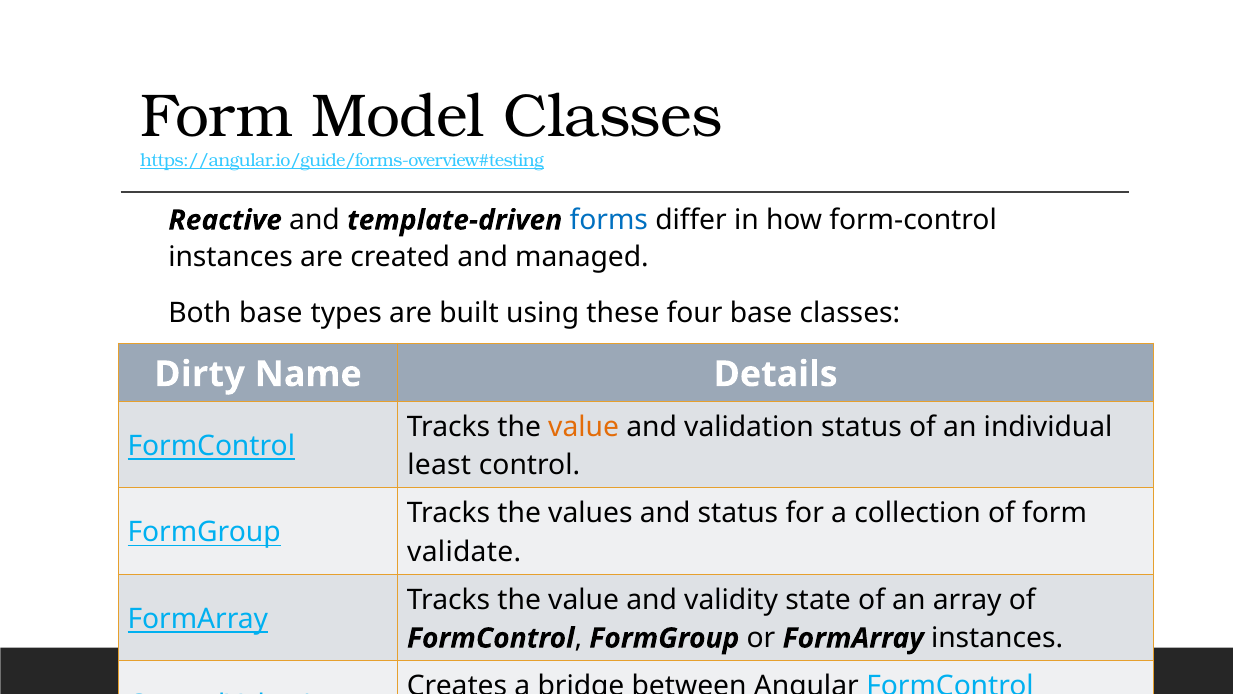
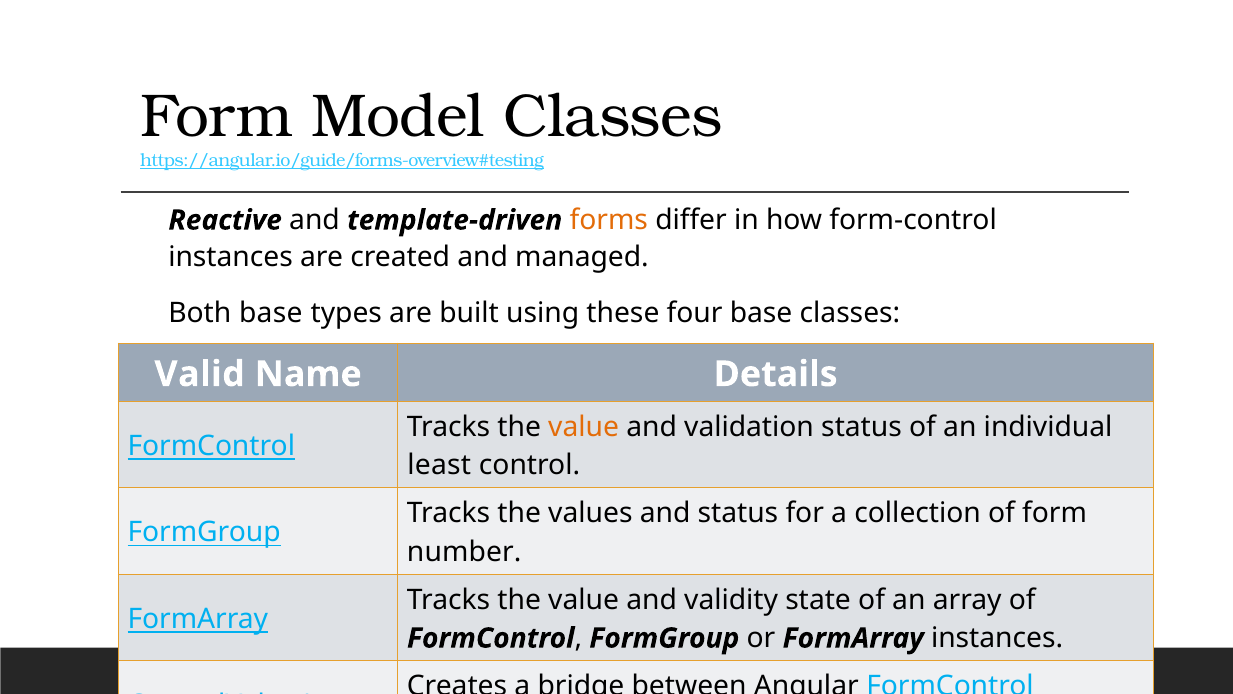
forms colour: blue -> orange
Dirty: Dirty -> Valid
validate: validate -> number
